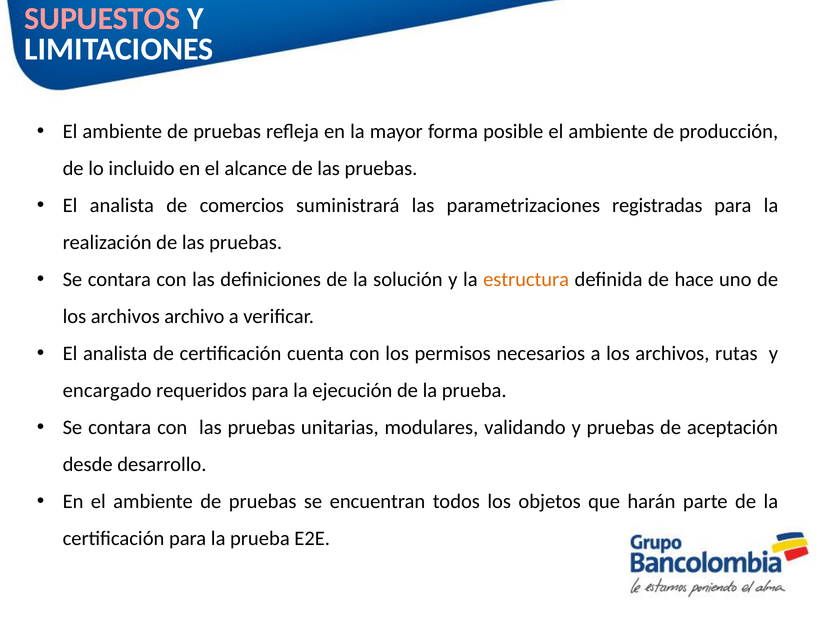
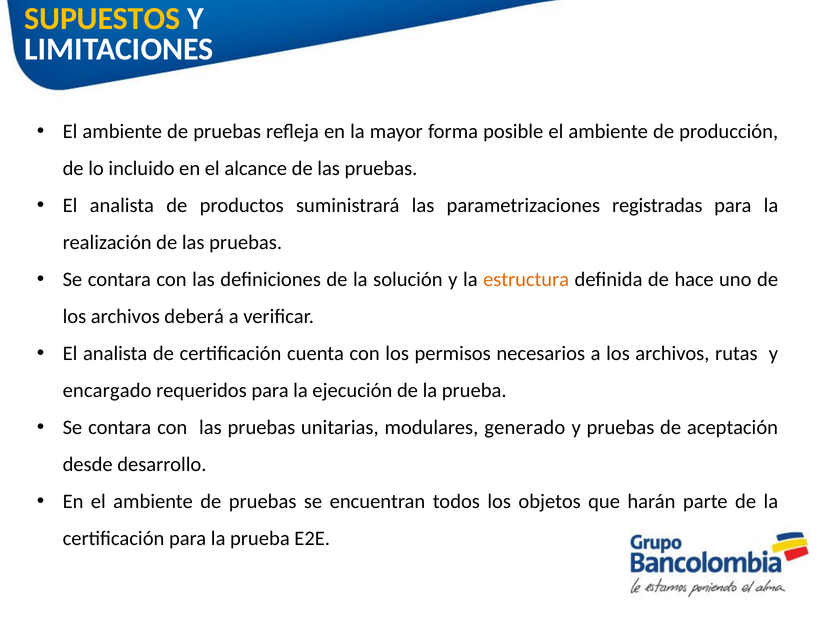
SUPUESTOS colour: pink -> yellow
comercios: comercios -> productos
archivo: archivo -> deberá
validando: validando -> generado
